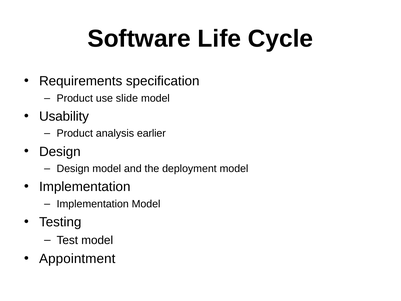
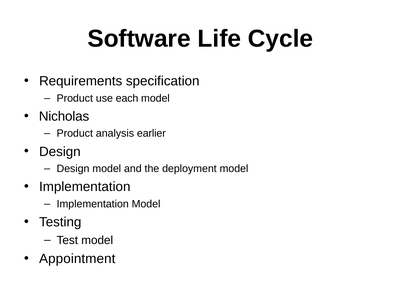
slide: slide -> each
Usability: Usability -> Nicholas
